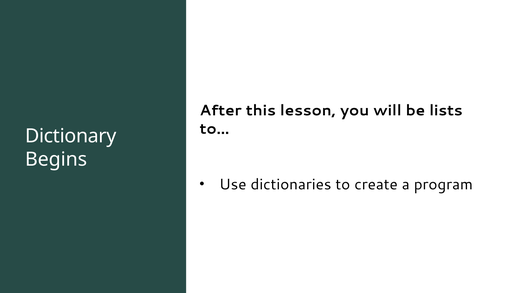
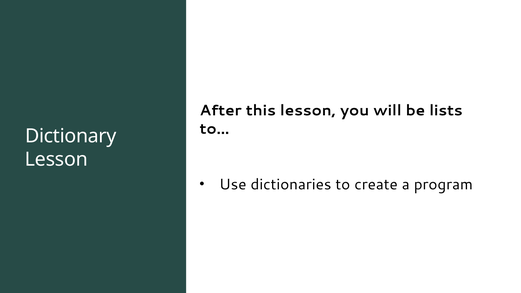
Begins at (56, 160): Begins -> Lesson
